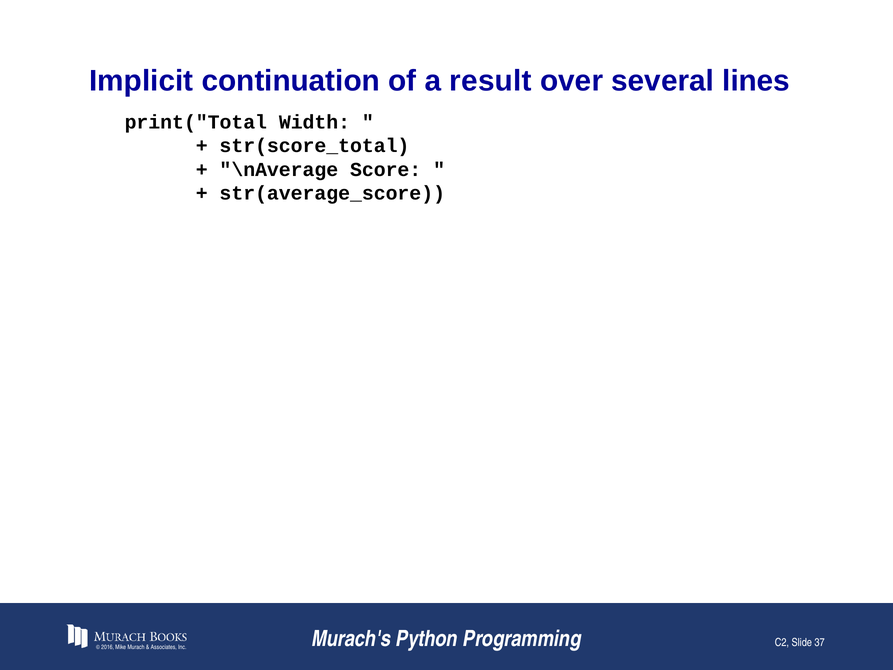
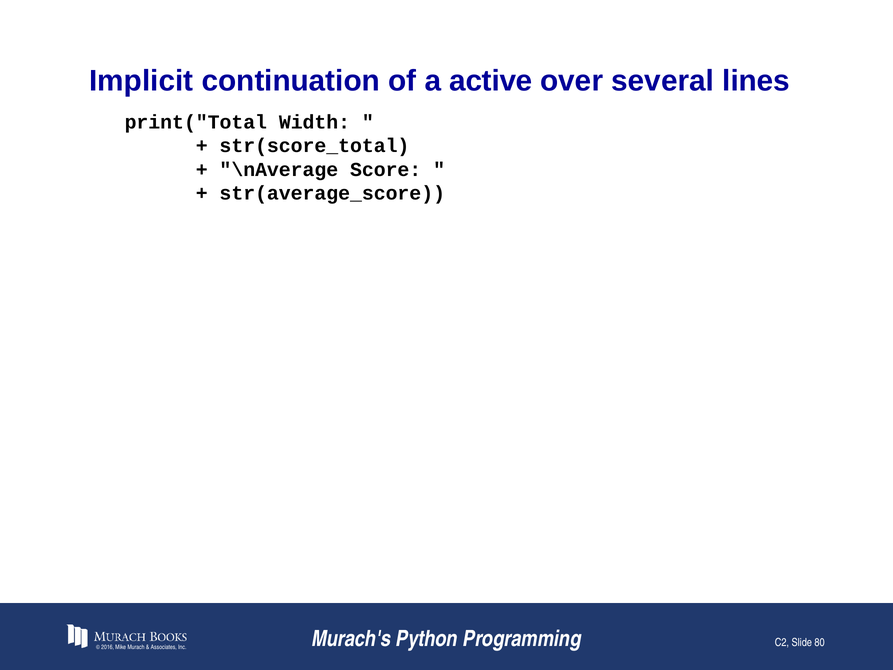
result: result -> active
37: 37 -> 80
